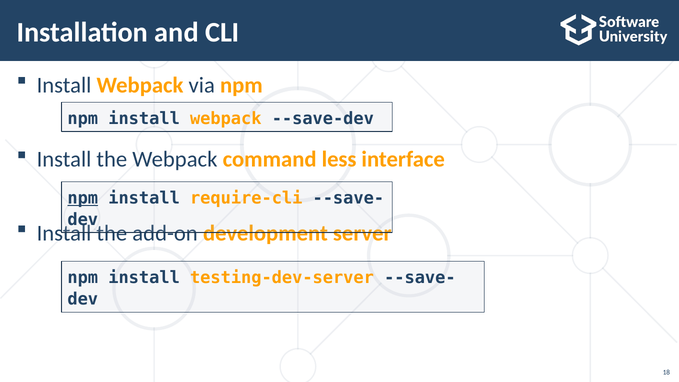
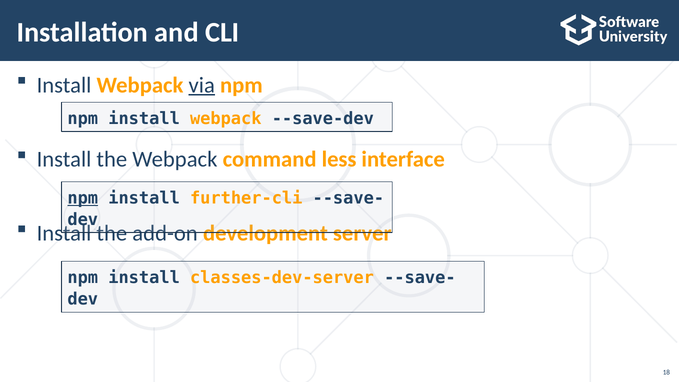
via underline: none -> present
require-cli: require-cli -> further-cli
testing-dev-server: testing-dev-server -> classes-dev-server
